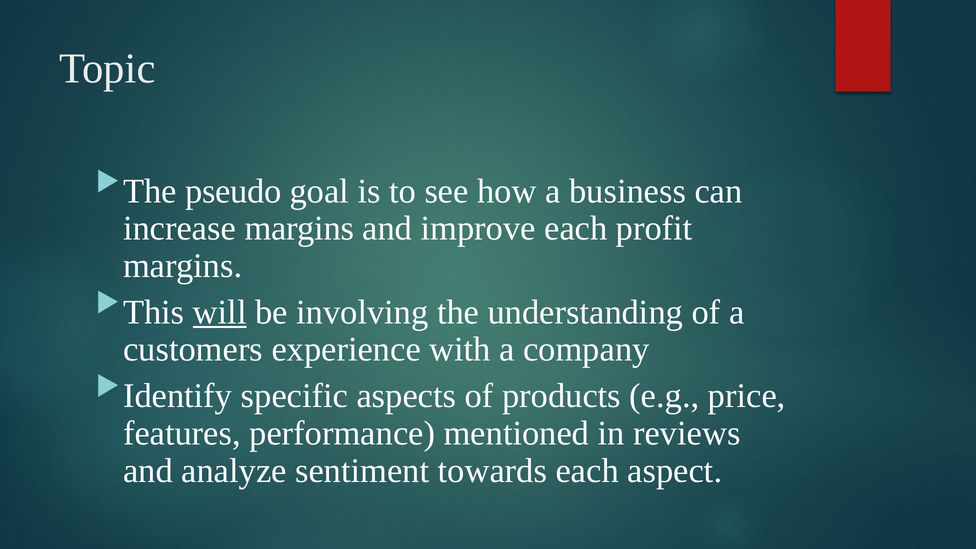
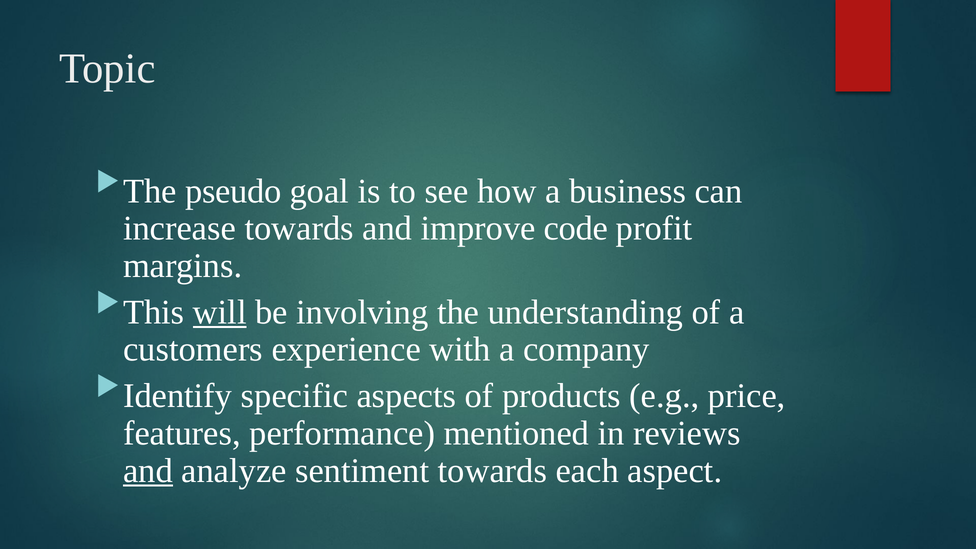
increase margins: margins -> towards
improve each: each -> code
and at (148, 471) underline: none -> present
